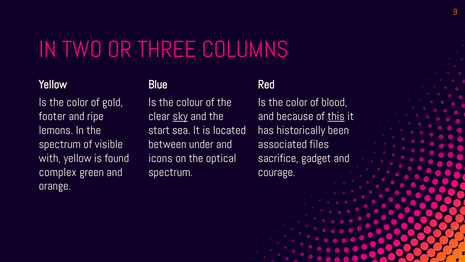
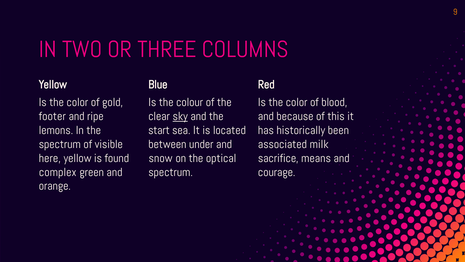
this underline: present -> none
files: files -> milk
with: with -> here
icons: icons -> snow
gadget: gadget -> means
